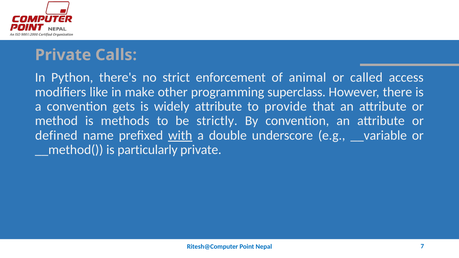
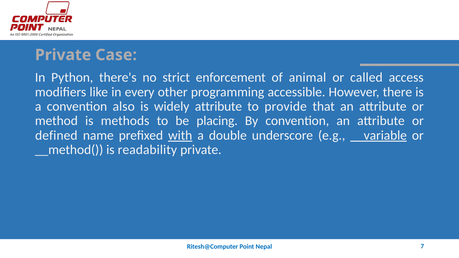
Calls: Calls -> Case
make: make -> every
superclass: superclass -> accessible
gets: gets -> also
strictly: strictly -> placing
__variable underline: none -> present
particularly: particularly -> readability
